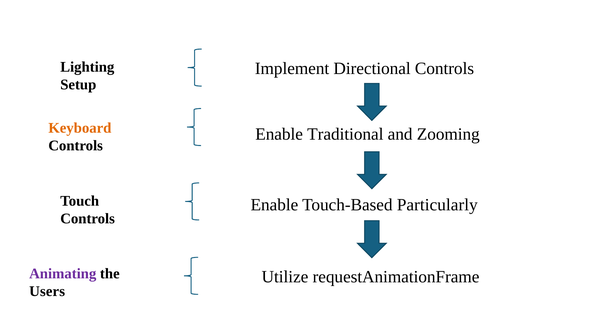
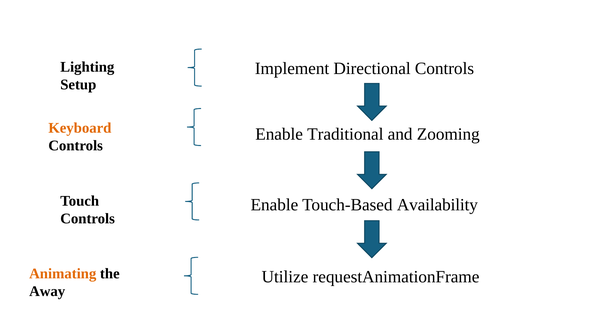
Particularly: Particularly -> Availability
Animating colour: purple -> orange
Users: Users -> Away
